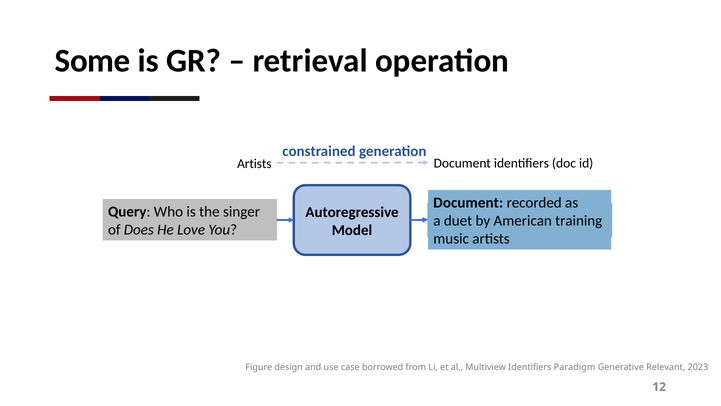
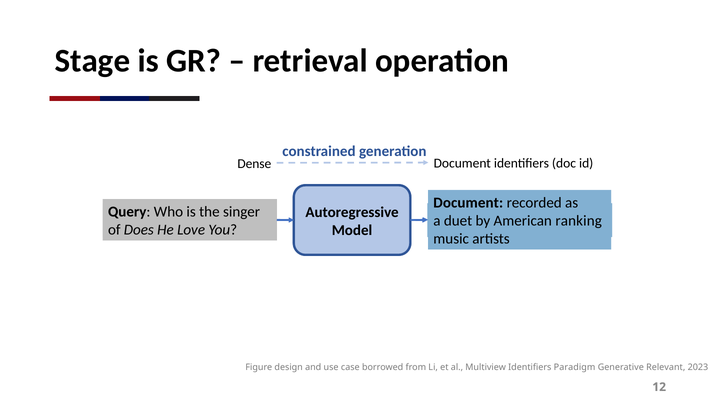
Some: Some -> Stage
Artists at (254, 164): Artists -> Dense
training: training -> ranking
